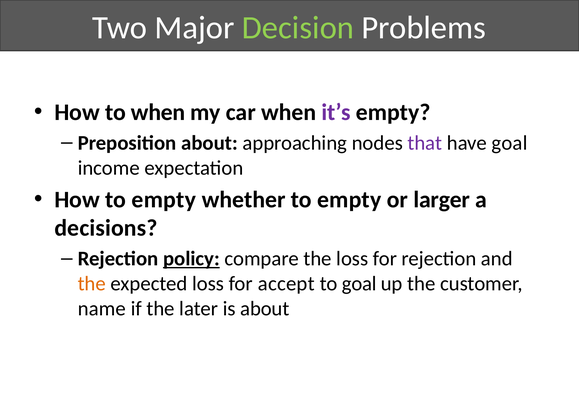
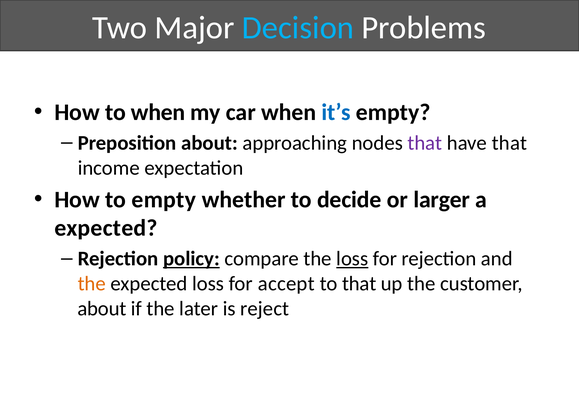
Decision colour: light green -> light blue
it’s colour: purple -> blue
have goal: goal -> that
whether to empty: empty -> decide
decisions at (106, 228): decisions -> expected
loss at (352, 259) underline: none -> present
to goal: goal -> that
name at (102, 309): name -> about
is about: about -> reject
